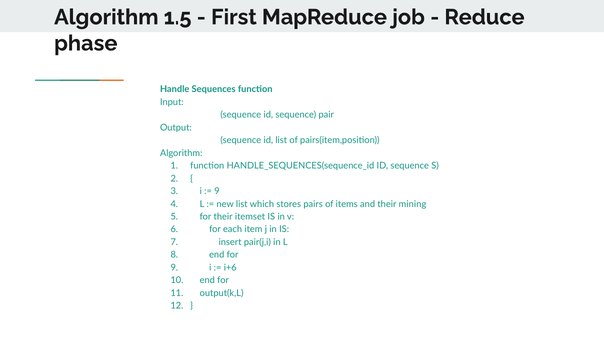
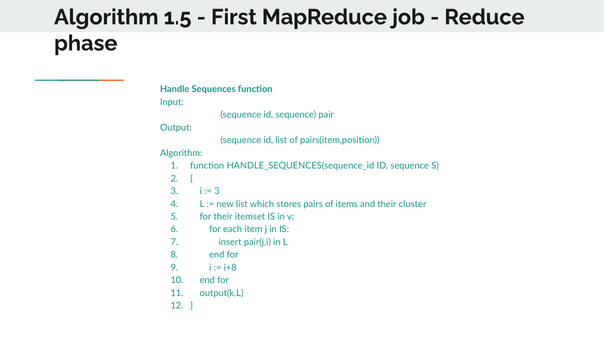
9 at (217, 191): 9 -> 3
mining: mining -> cluster
i+6: i+6 -> i+8
